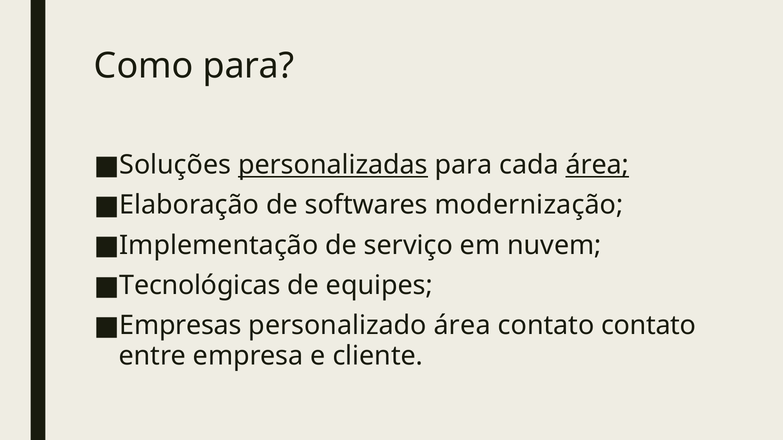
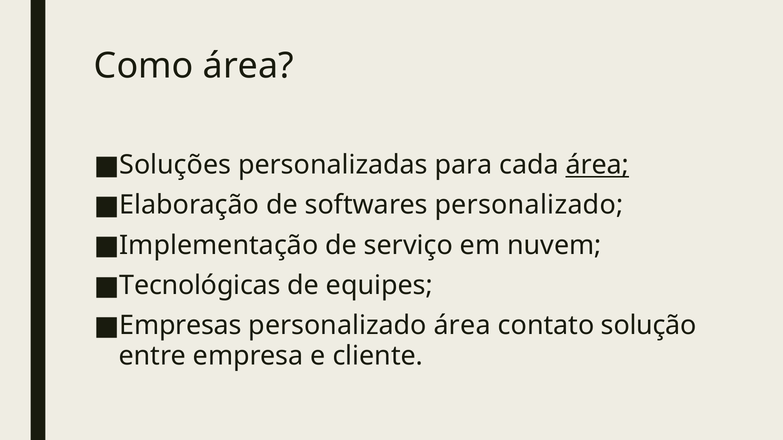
Como para: para -> área
personalizadas underline: present -> none
softwares modernização: modernização -> personalizado
contato contato: contato -> solução
